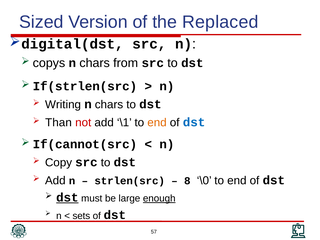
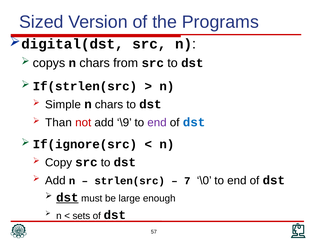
Replaced: Replaced -> Programs
Writing: Writing -> Simple
\1: \1 -> \9
end at (157, 123) colour: orange -> purple
If(cannot(src: If(cannot(src -> If(ignore(src
8: 8 -> 7
enough underline: present -> none
